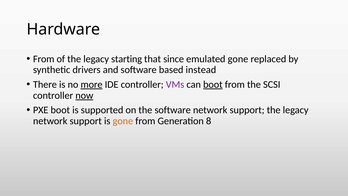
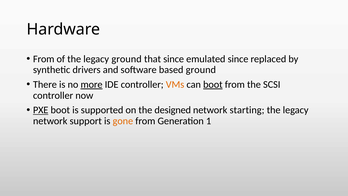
legacy starting: starting -> ground
emulated gone: gone -> since
based instead: instead -> ground
VMs colour: purple -> orange
now underline: present -> none
PXE underline: none -> present
the software: software -> designed
support at (247, 110): support -> starting
8: 8 -> 1
